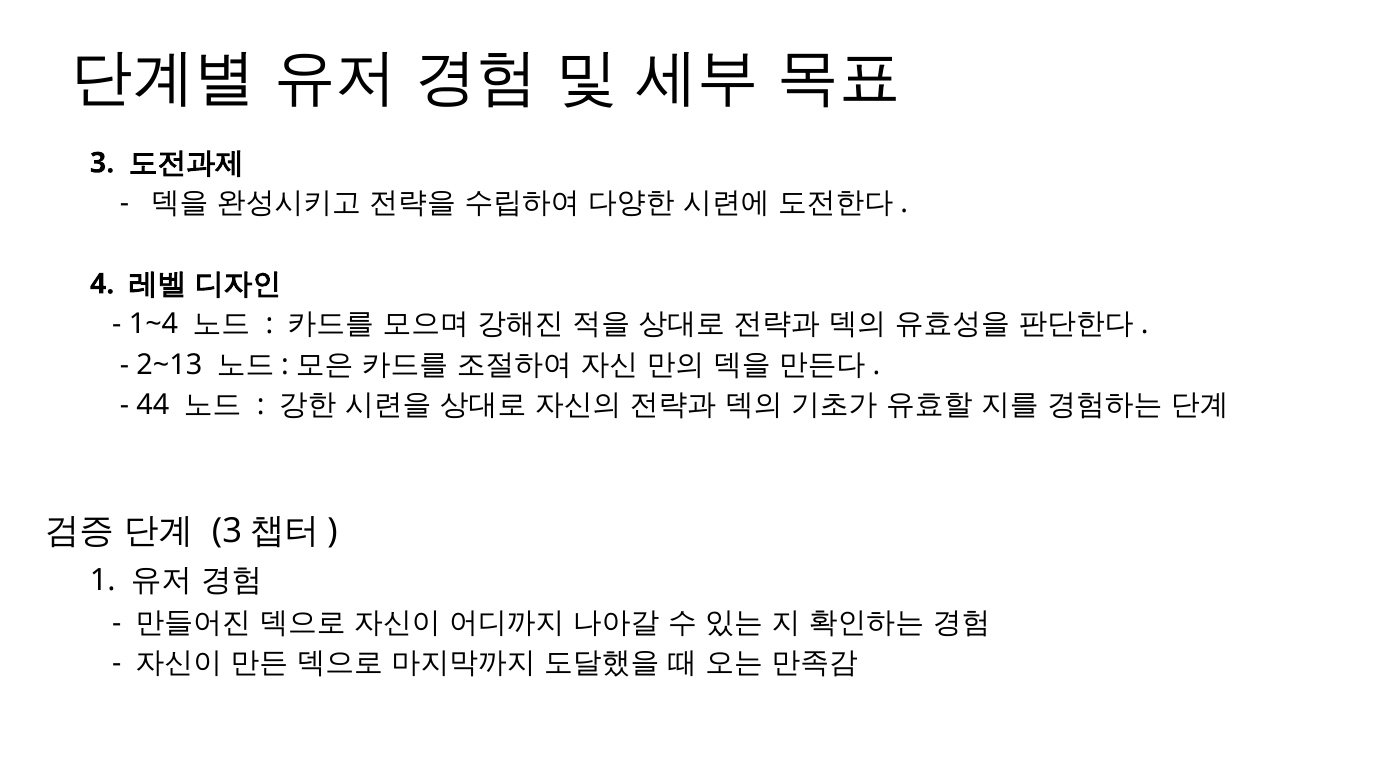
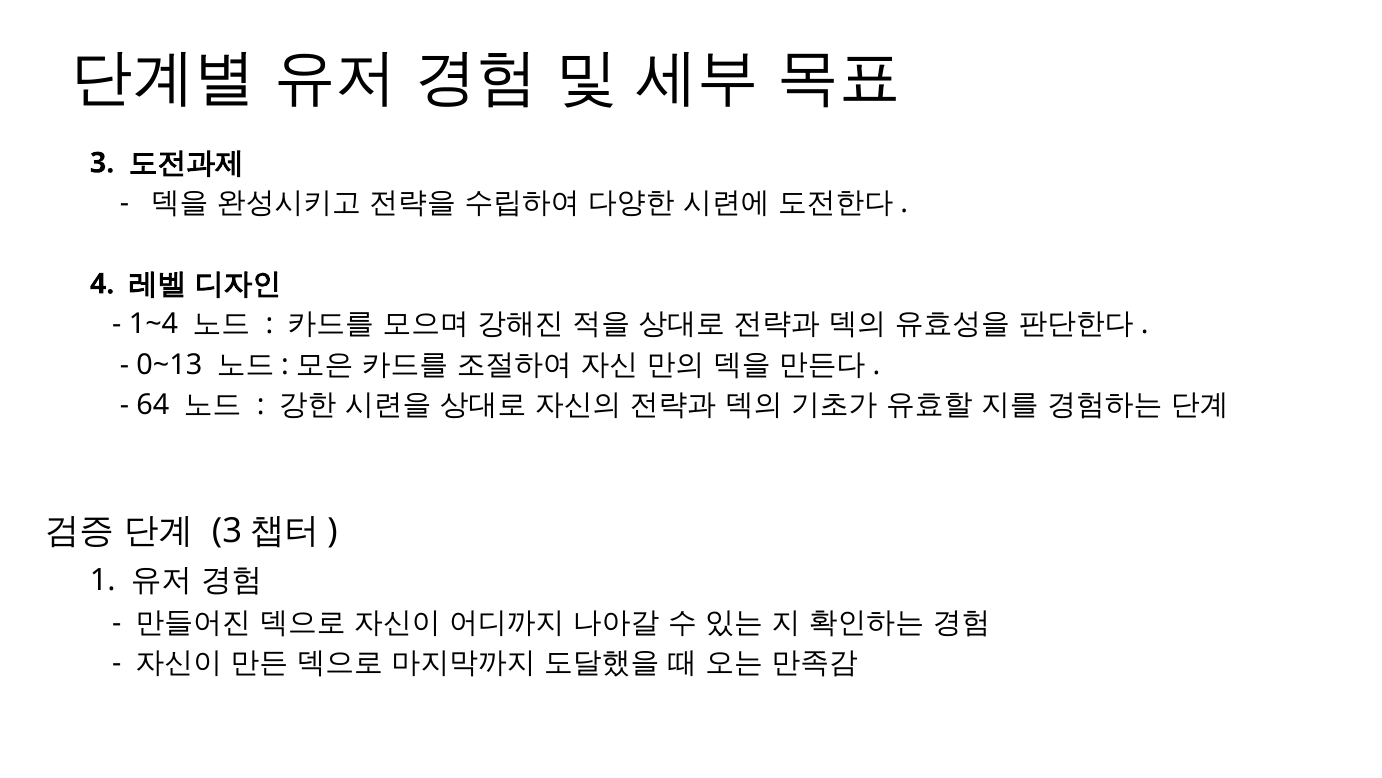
2~13: 2~13 -> 0~13
44: 44 -> 64
